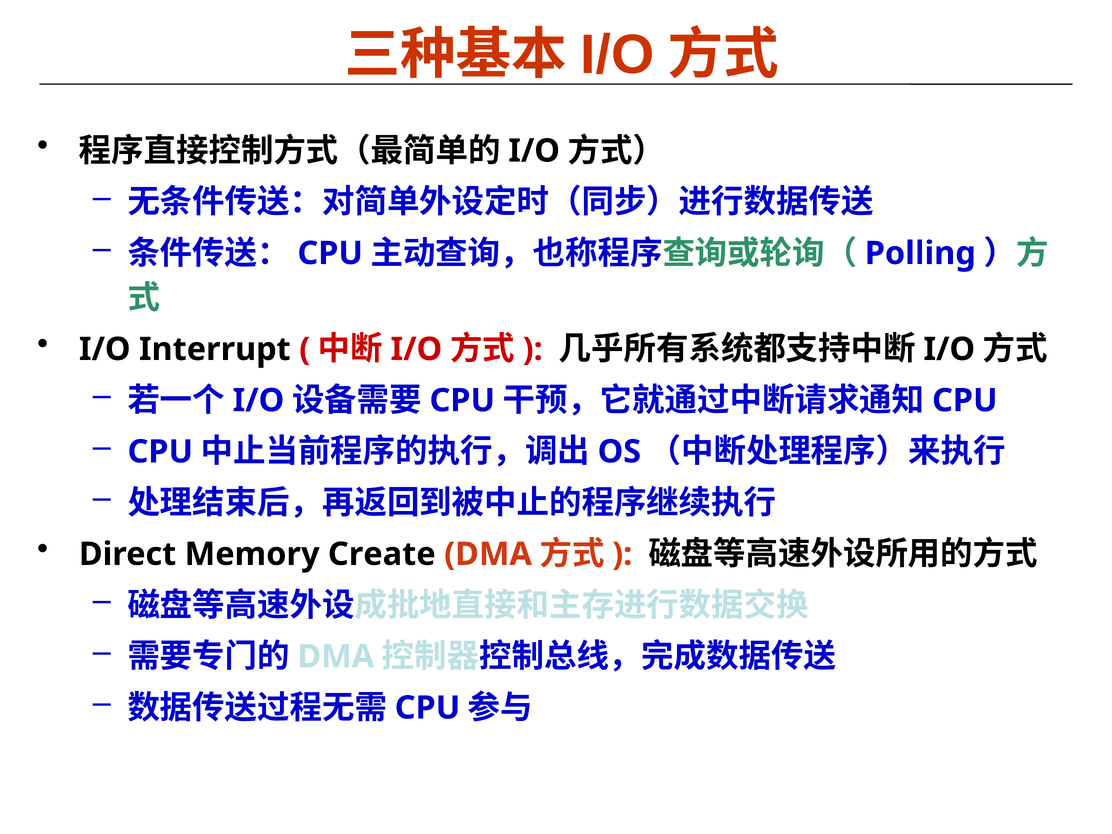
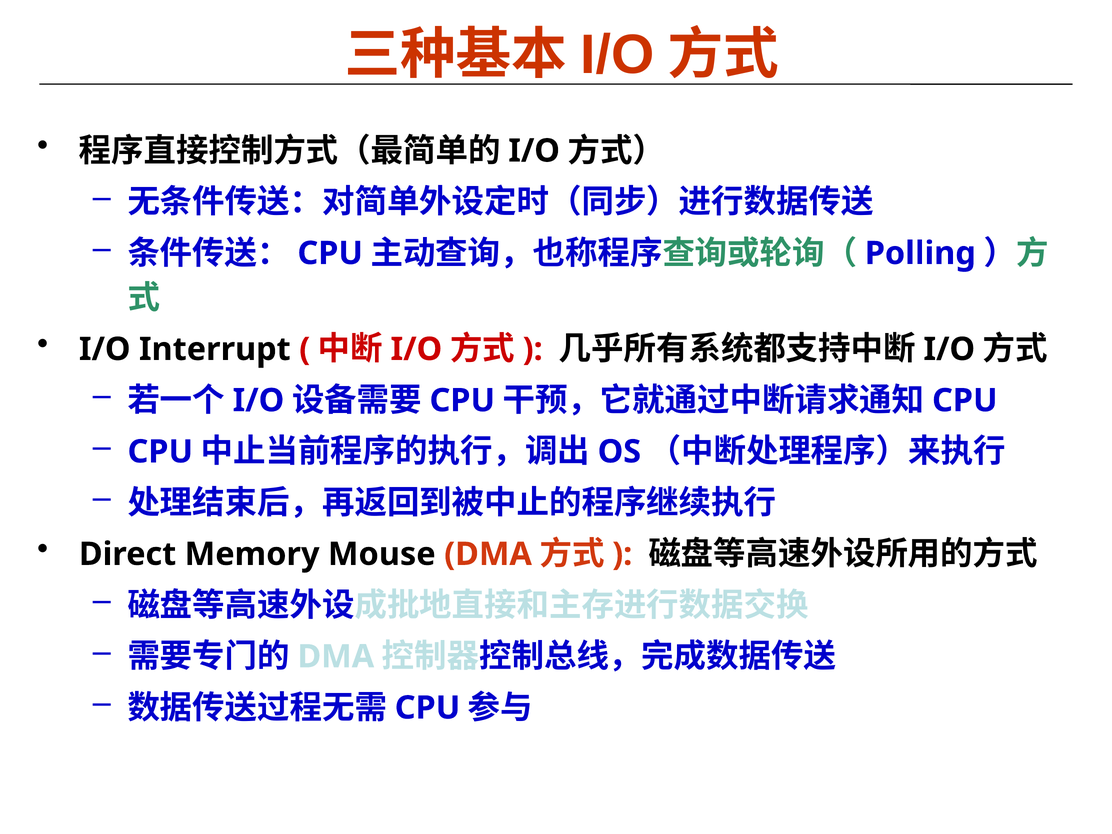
Create: Create -> Mouse
